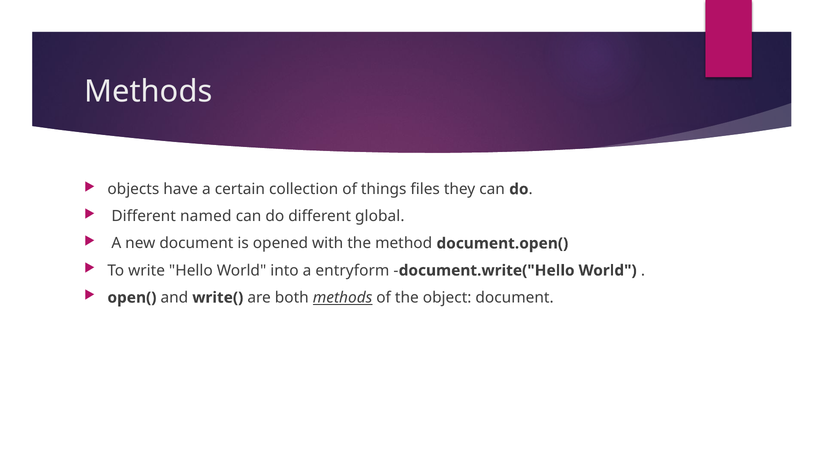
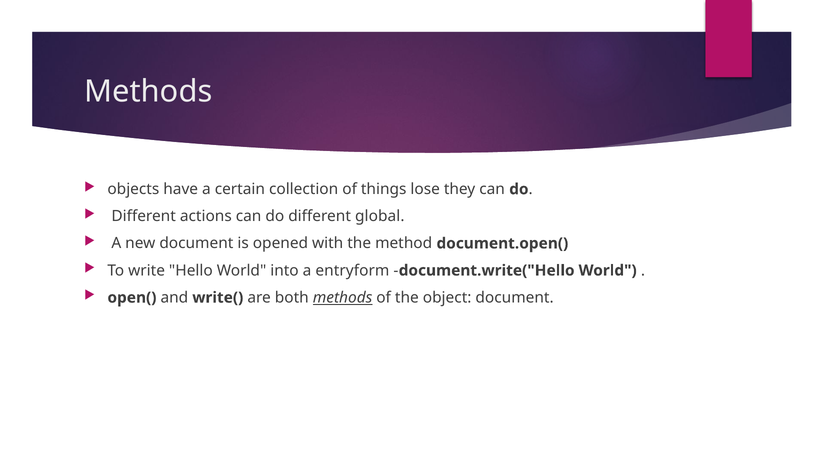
files: files -> lose
named: named -> actions
